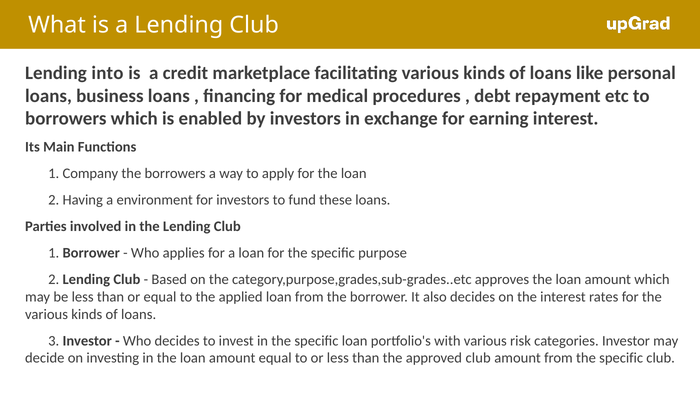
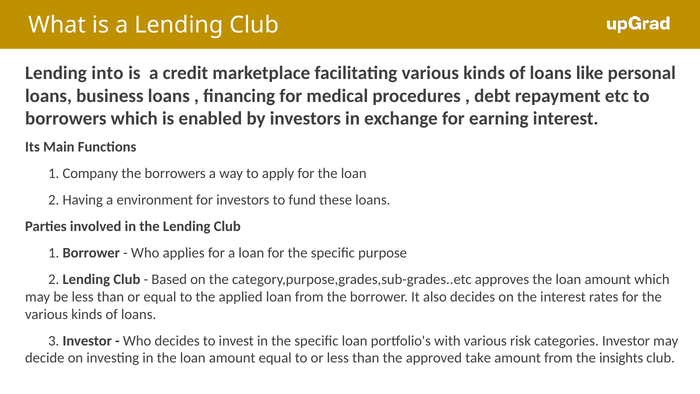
approved club: club -> take
from the specific: specific -> insights
